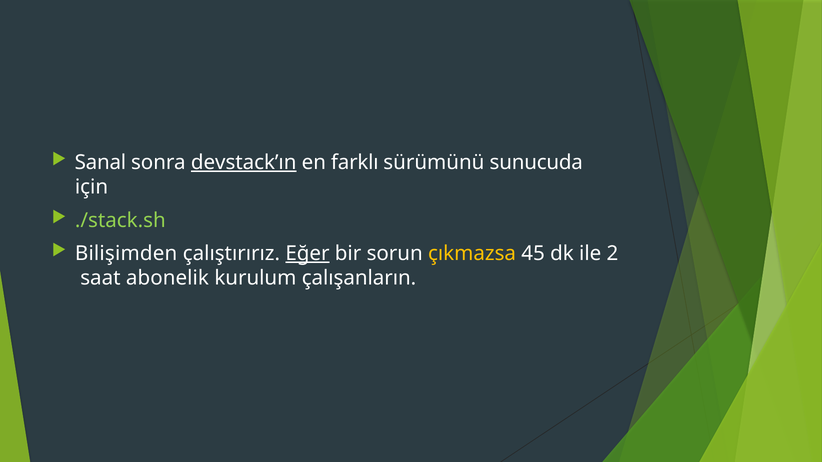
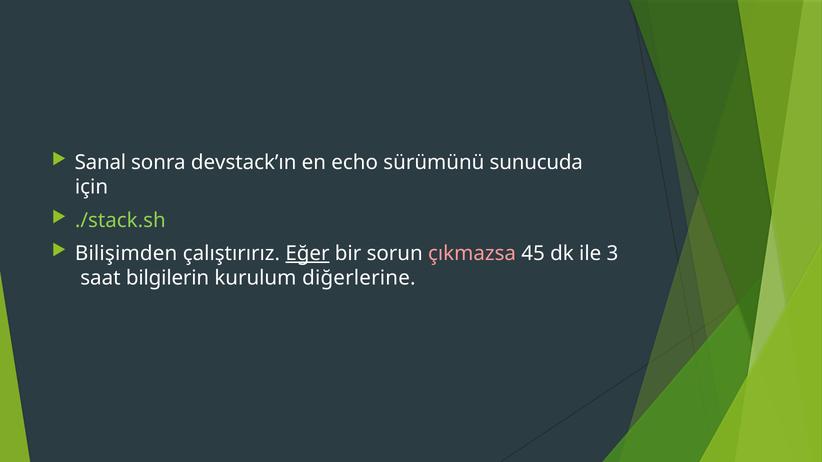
devstack’ın underline: present -> none
farklı: farklı -> echo
çıkmazsa colour: yellow -> pink
2: 2 -> 3
abonelik: abonelik -> bilgilerin
çalışanların: çalışanların -> diğerlerine
